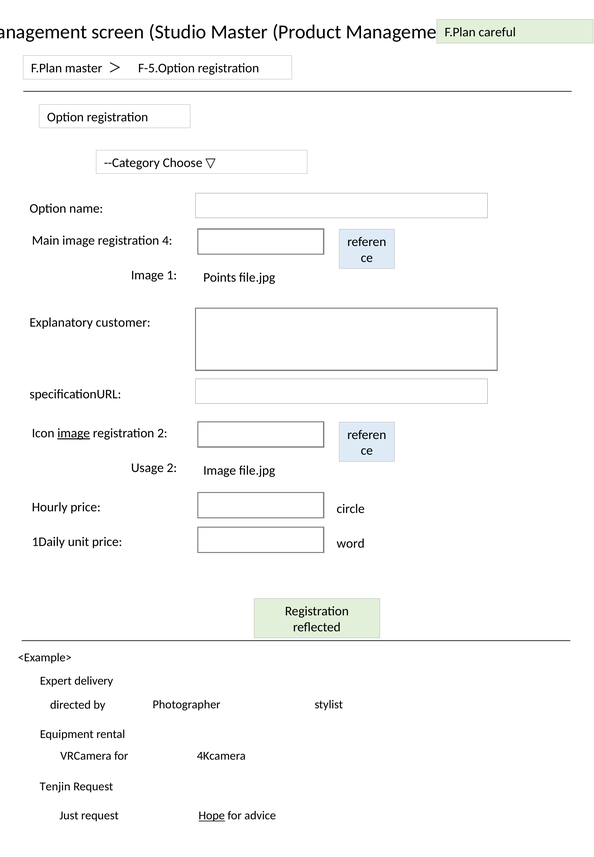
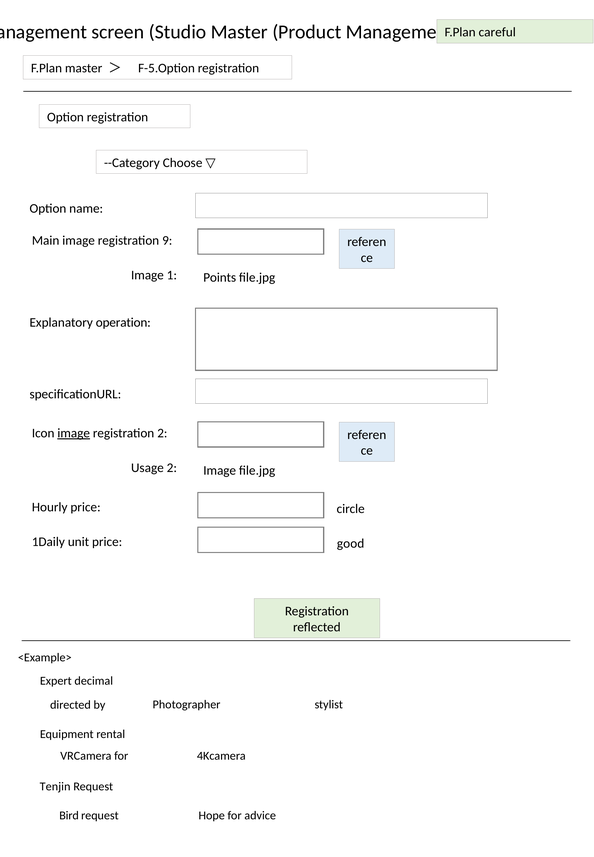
4: 4 -> 9
customer: customer -> operation
word: word -> good
delivery: delivery -> decimal
Just: Just -> Bird
Hope underline: present -> none
